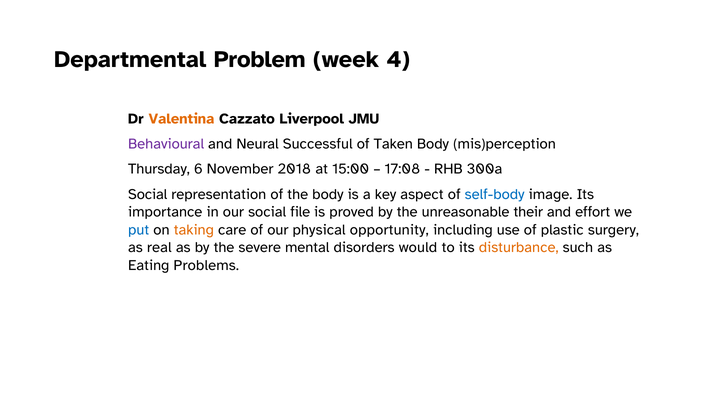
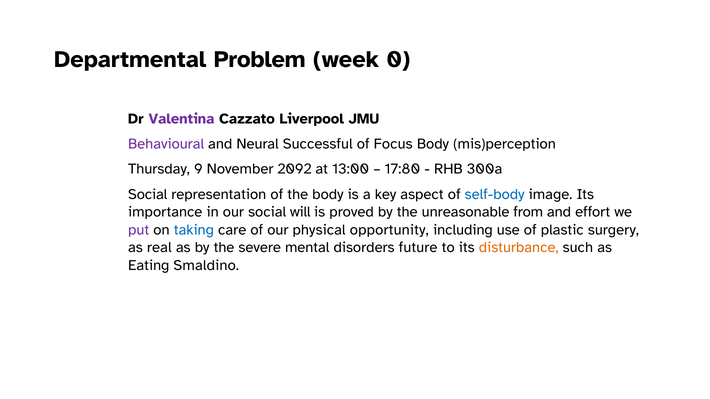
4: 4 -> 0
Valentina colour: orange -> purple
Taken: Taken -> Focus
6: 6 -> 9
2018: 2018 -> 2092
15:00: 15:00 -> 13:00
17:08: 17:08 -> 17:80
file: file -> will
their: their -> from
put colour: blue -> purple
taking colour: orange -> blue
would: would -> future
Problems: Problems -> Smaldino
